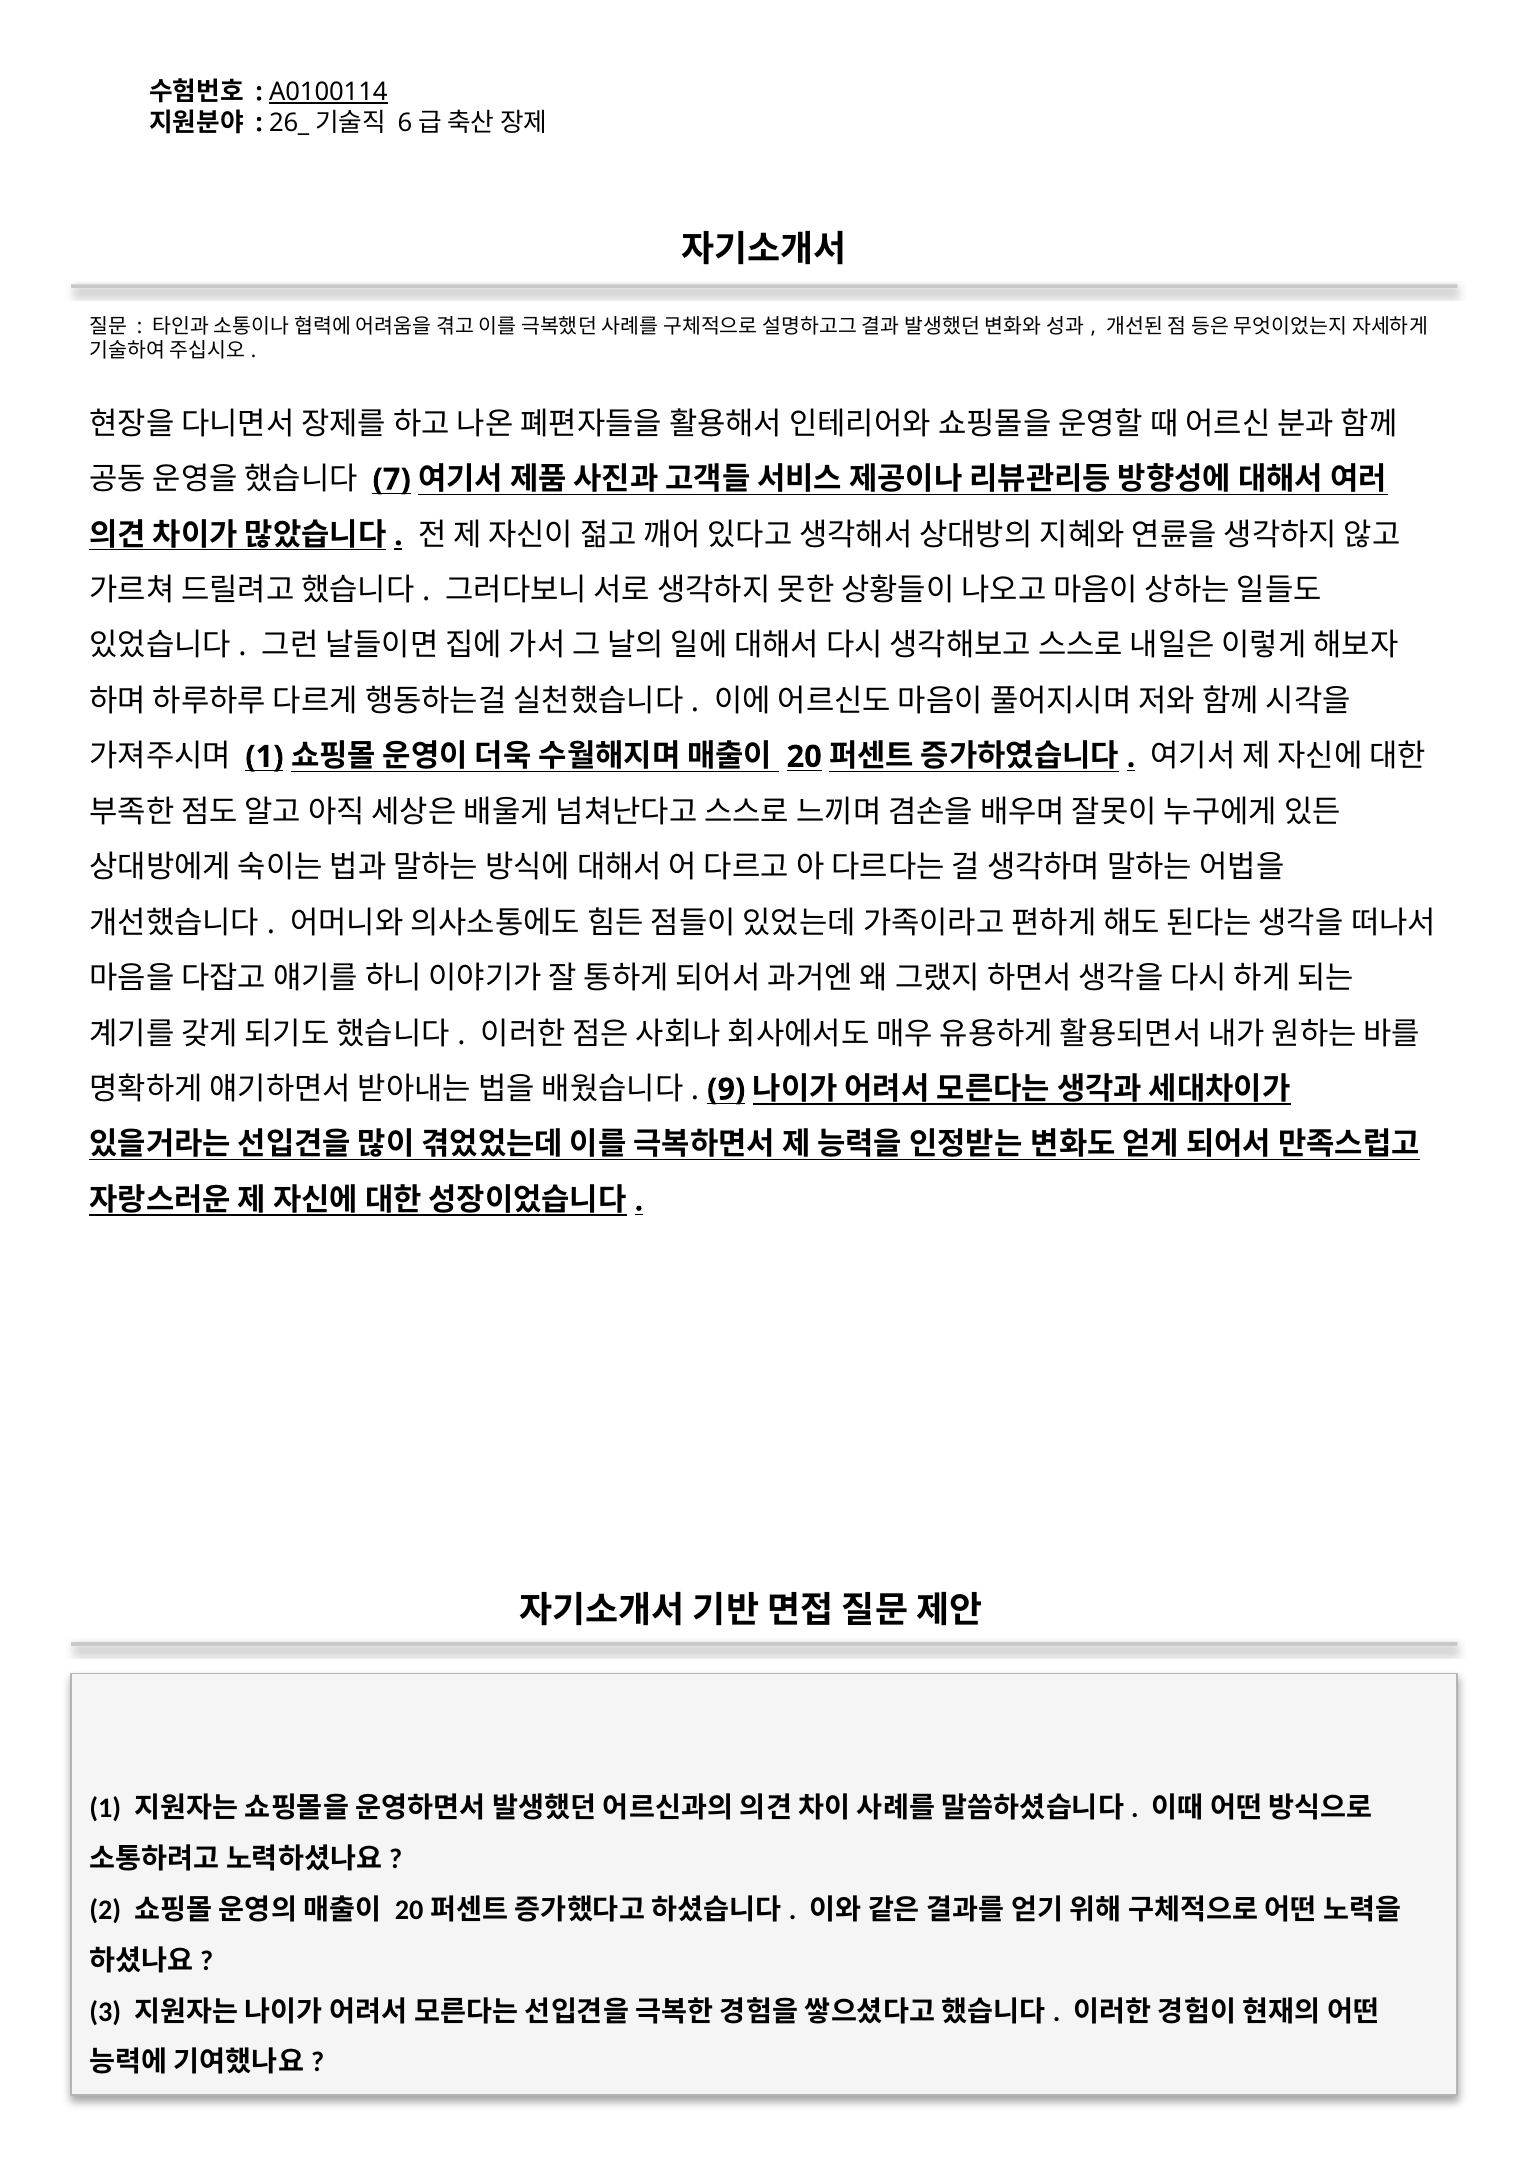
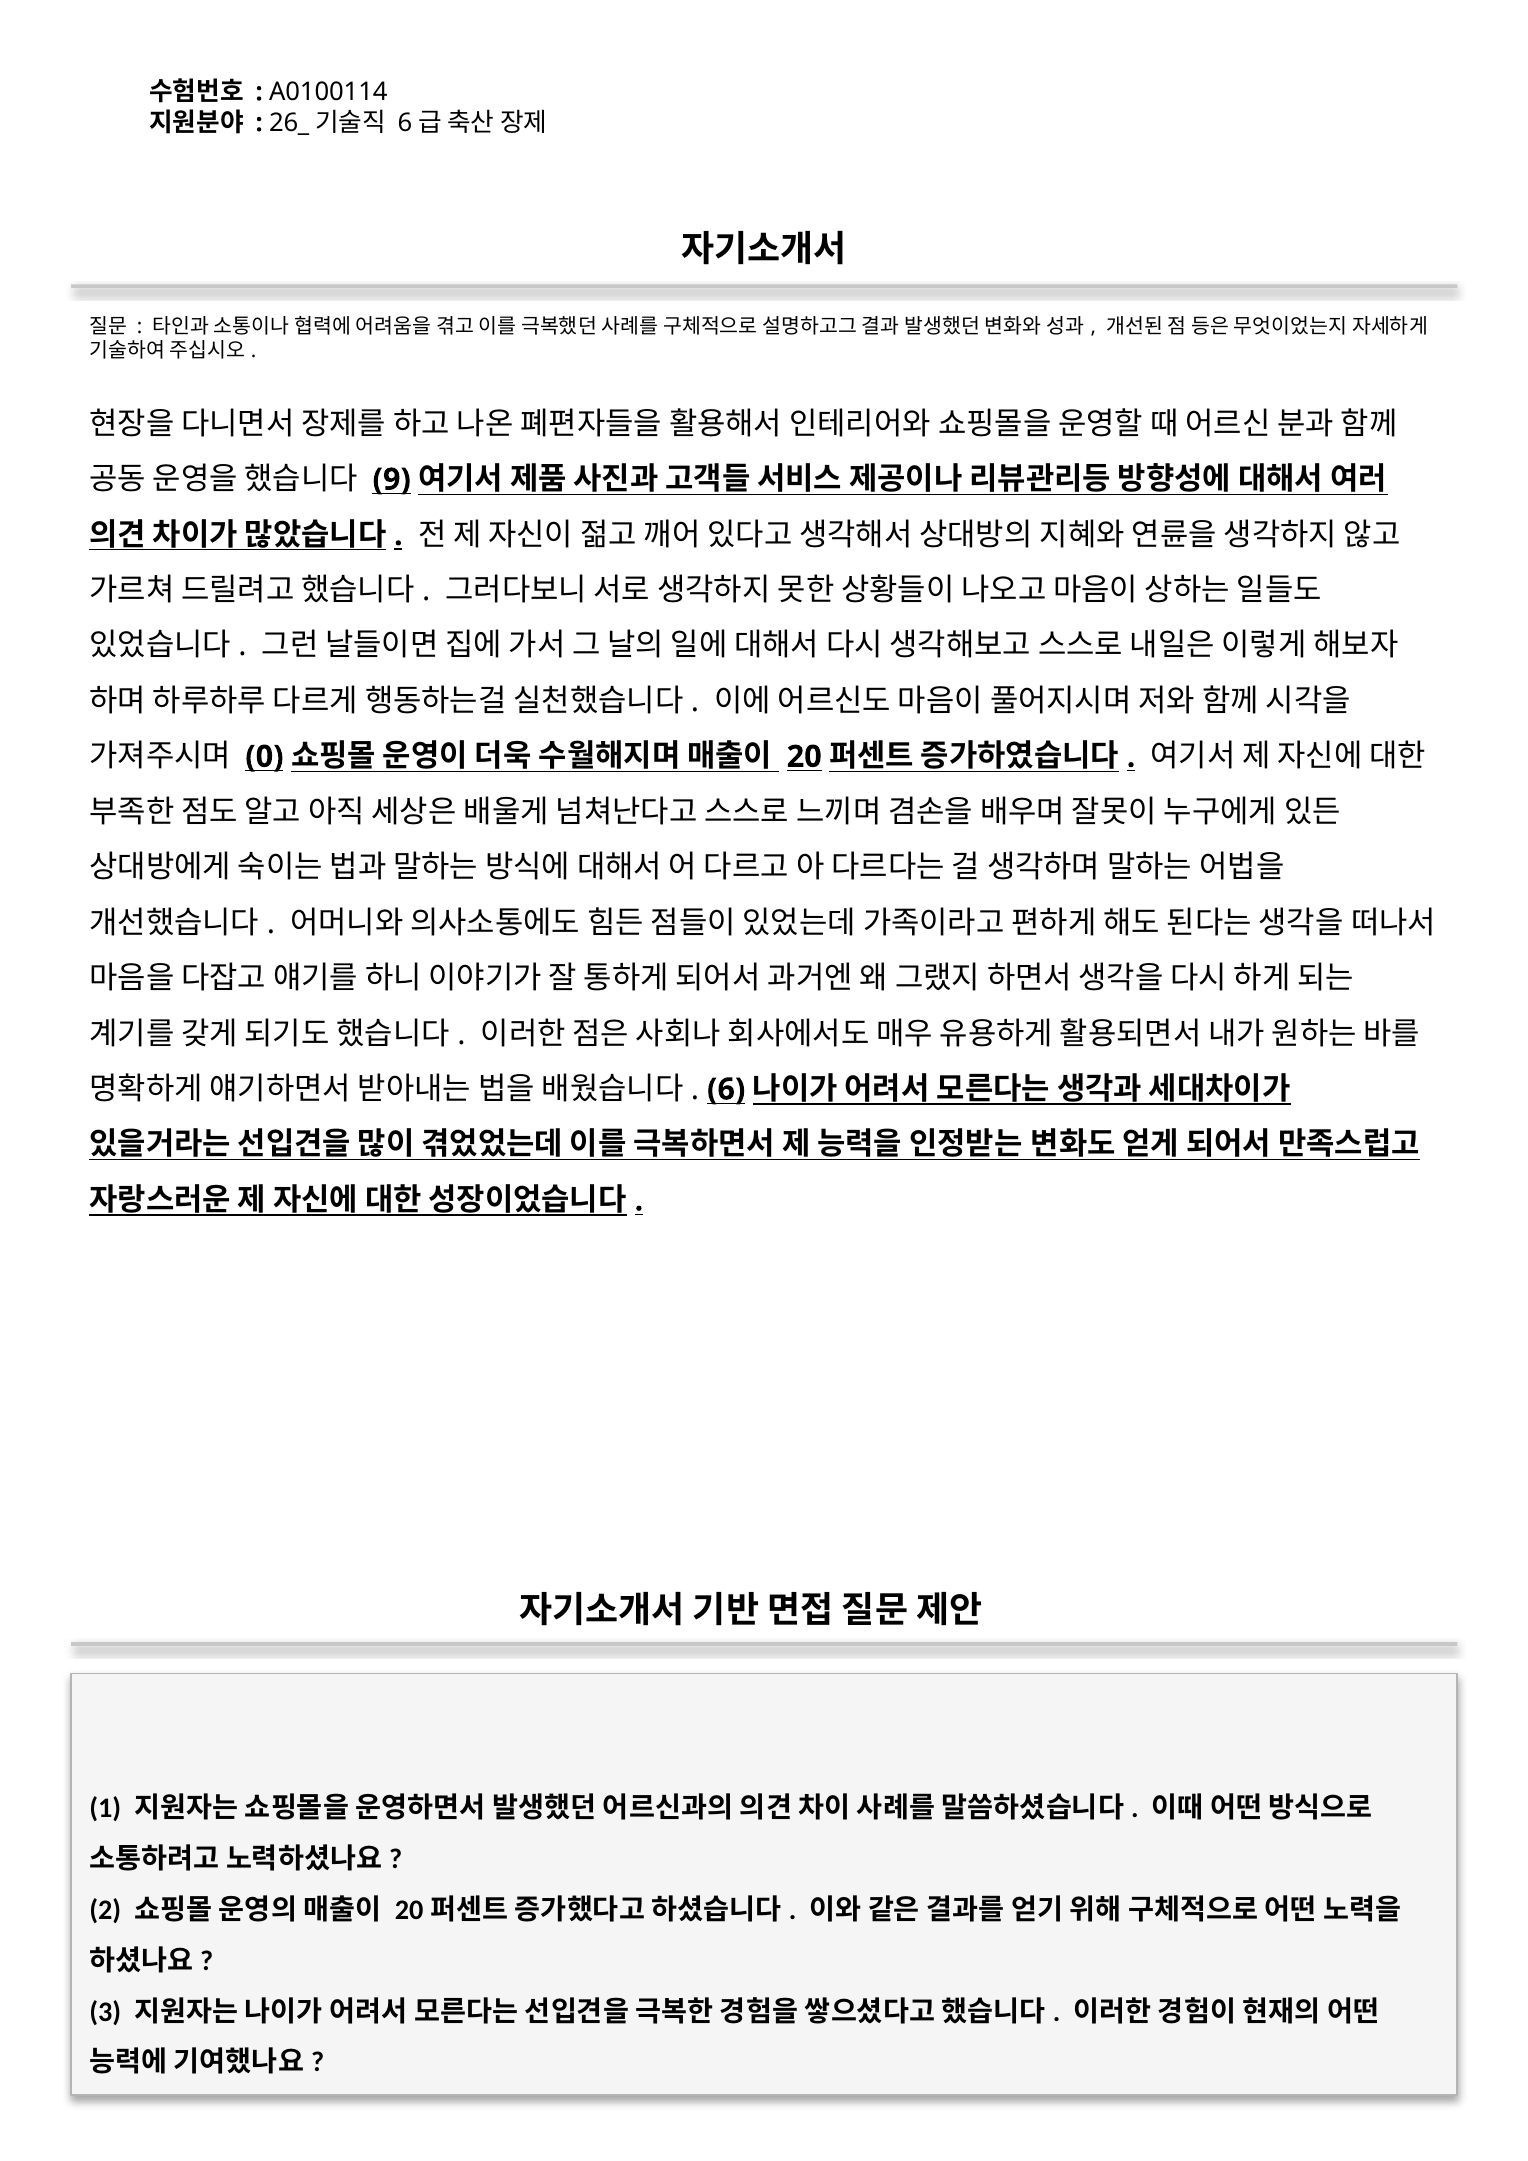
A0100114 underline: present -> none
7: 7 -> 9
1 at (264, 757): 1 -> 0
9: 9 -> 6
